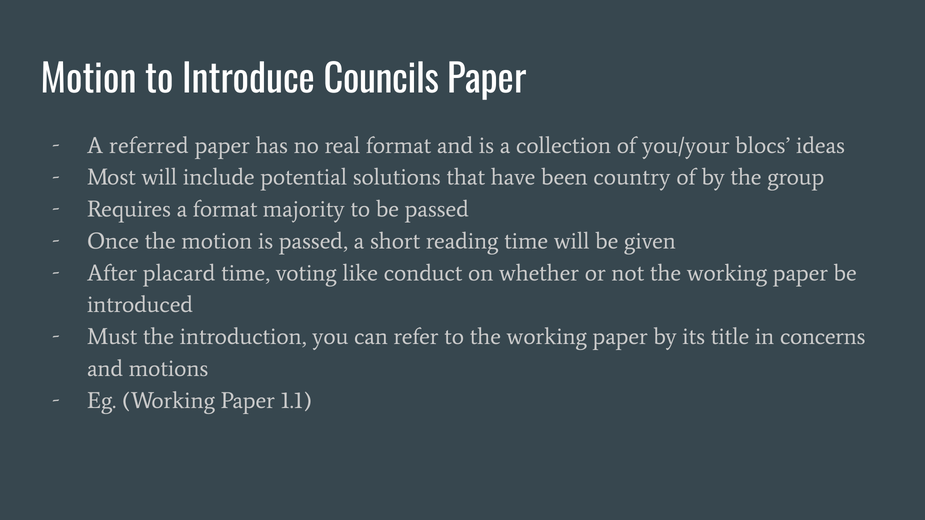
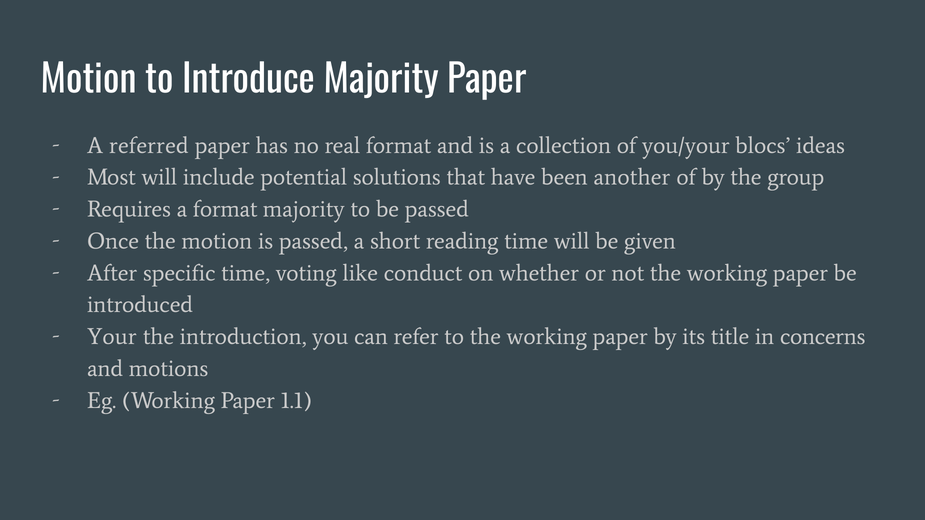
Introduce Councils: Councils -> Majority
country: country -> another
placard: placard -> specific
Must: Must -> Your
